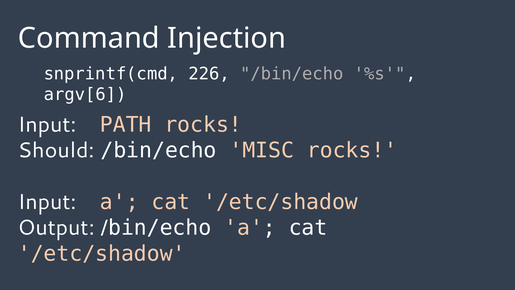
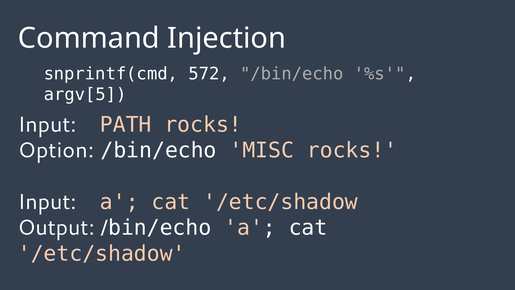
226: 226 -> 572
argv[6: argv[6 -> argv[5
Should: Should -> Option
